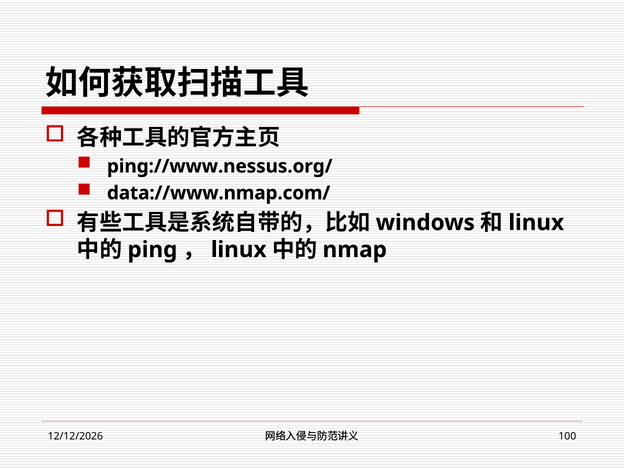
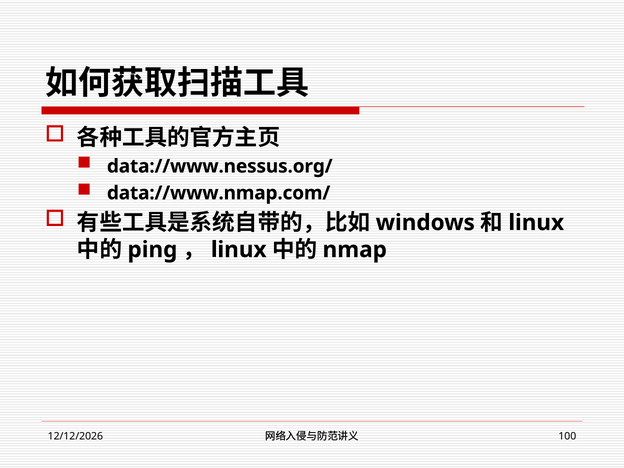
ping://www.nessus.org/: ping://www.nessus.org/ -> data://www.nessus.org/
